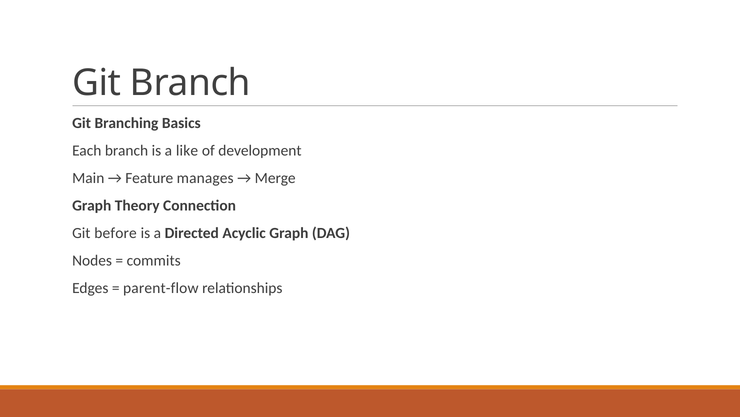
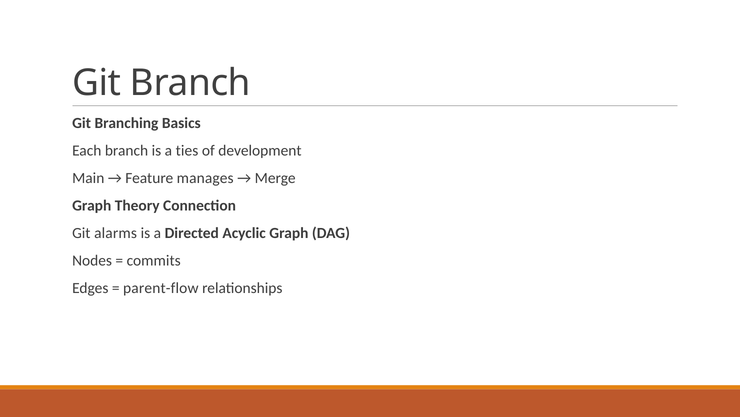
like: like -> ties
before: before -> alarms
